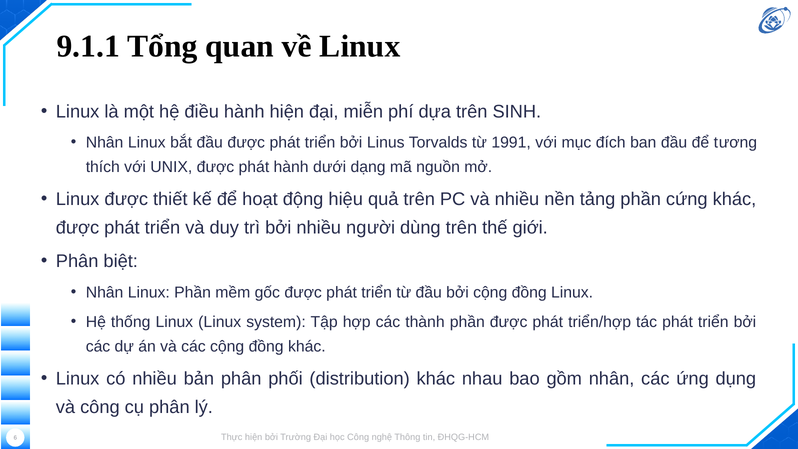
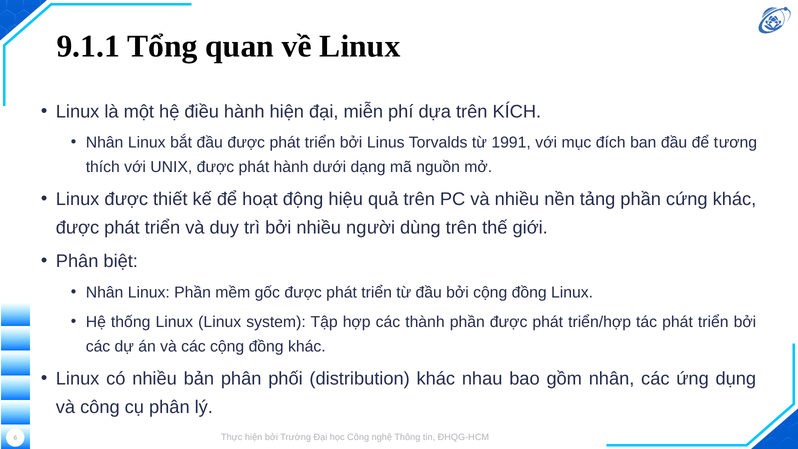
SINH: SINH -> KÍCH
